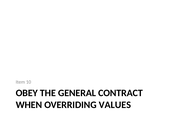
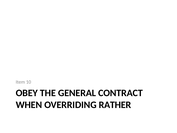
VALUES: VALUES -> RATHER
